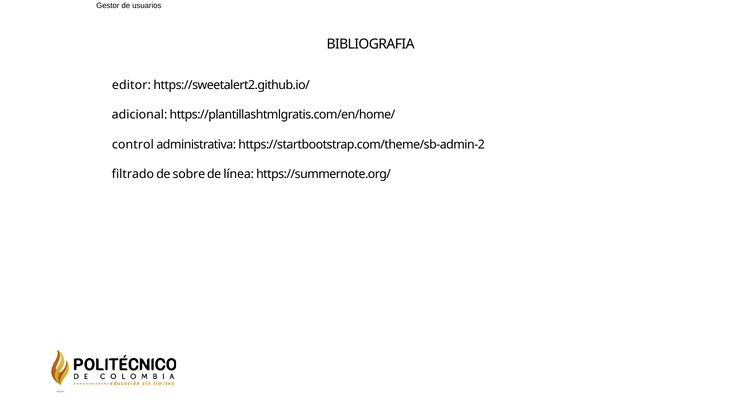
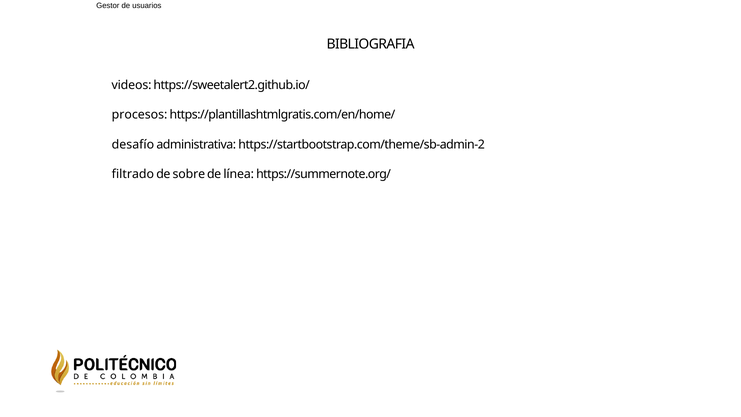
editor: editor -> videos
adicional: adicional -> procesos
control: control -> desafío
